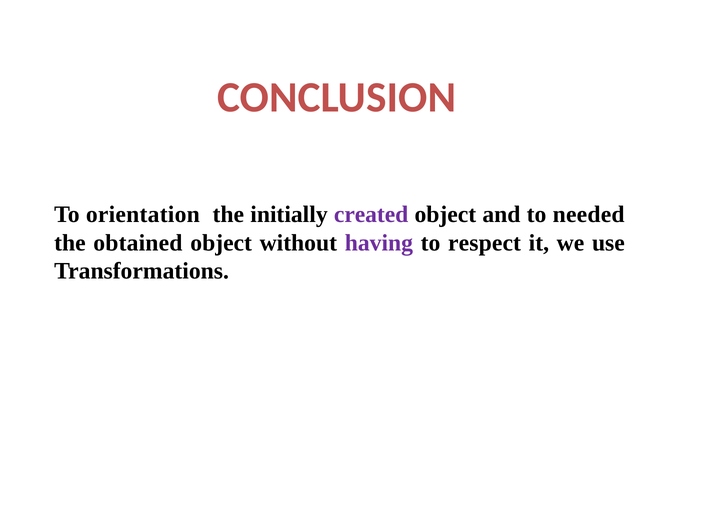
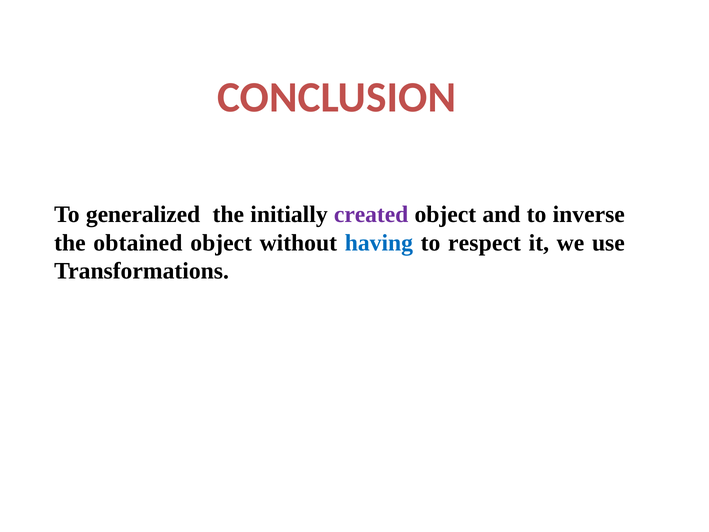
orientation: orientation -> generalized
needed: needed -> inverse
having colour: purple -> blue
